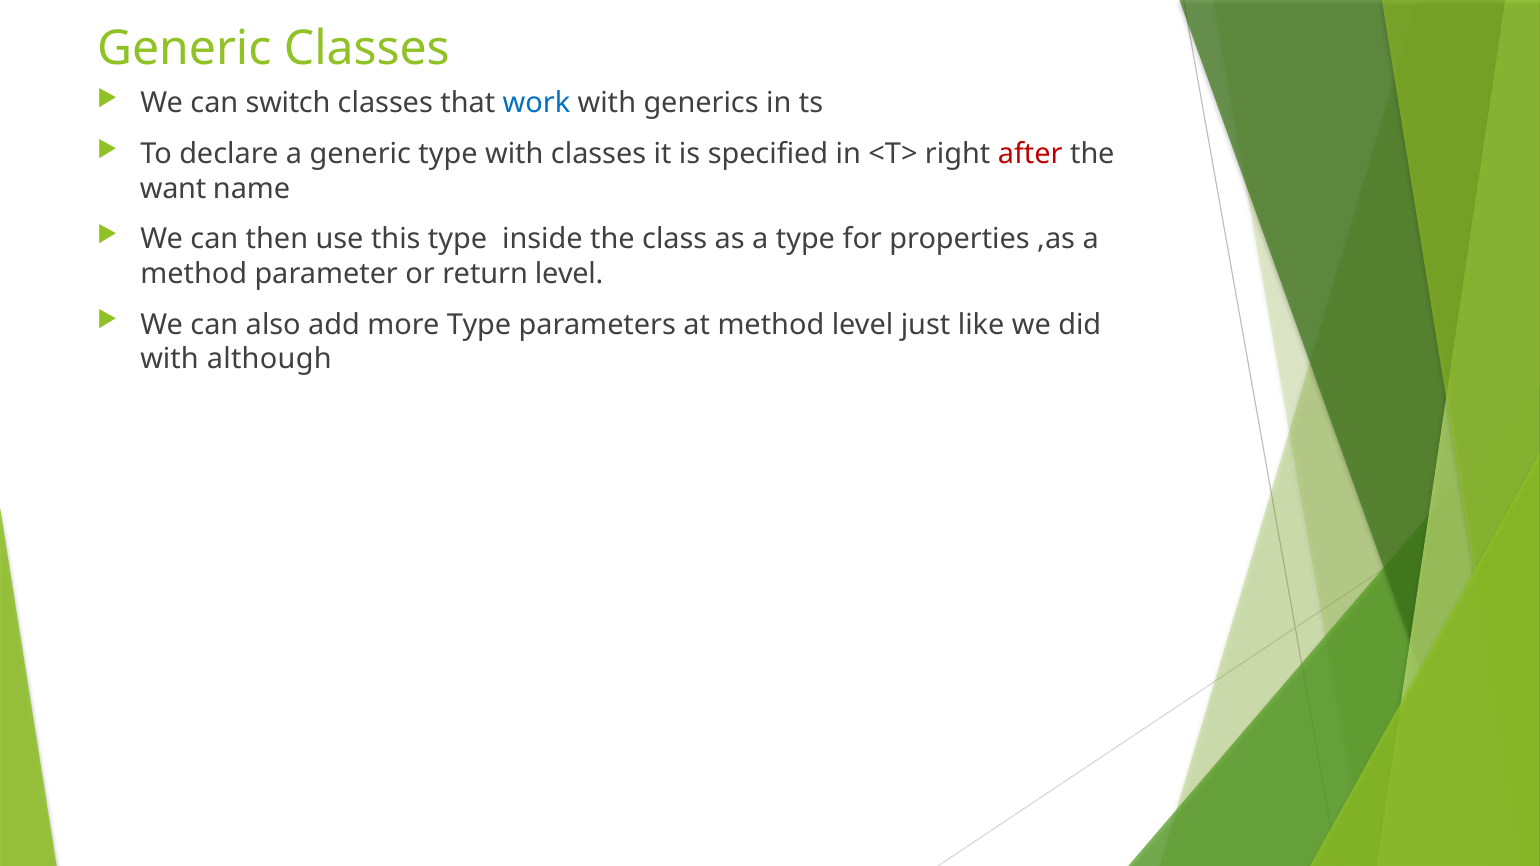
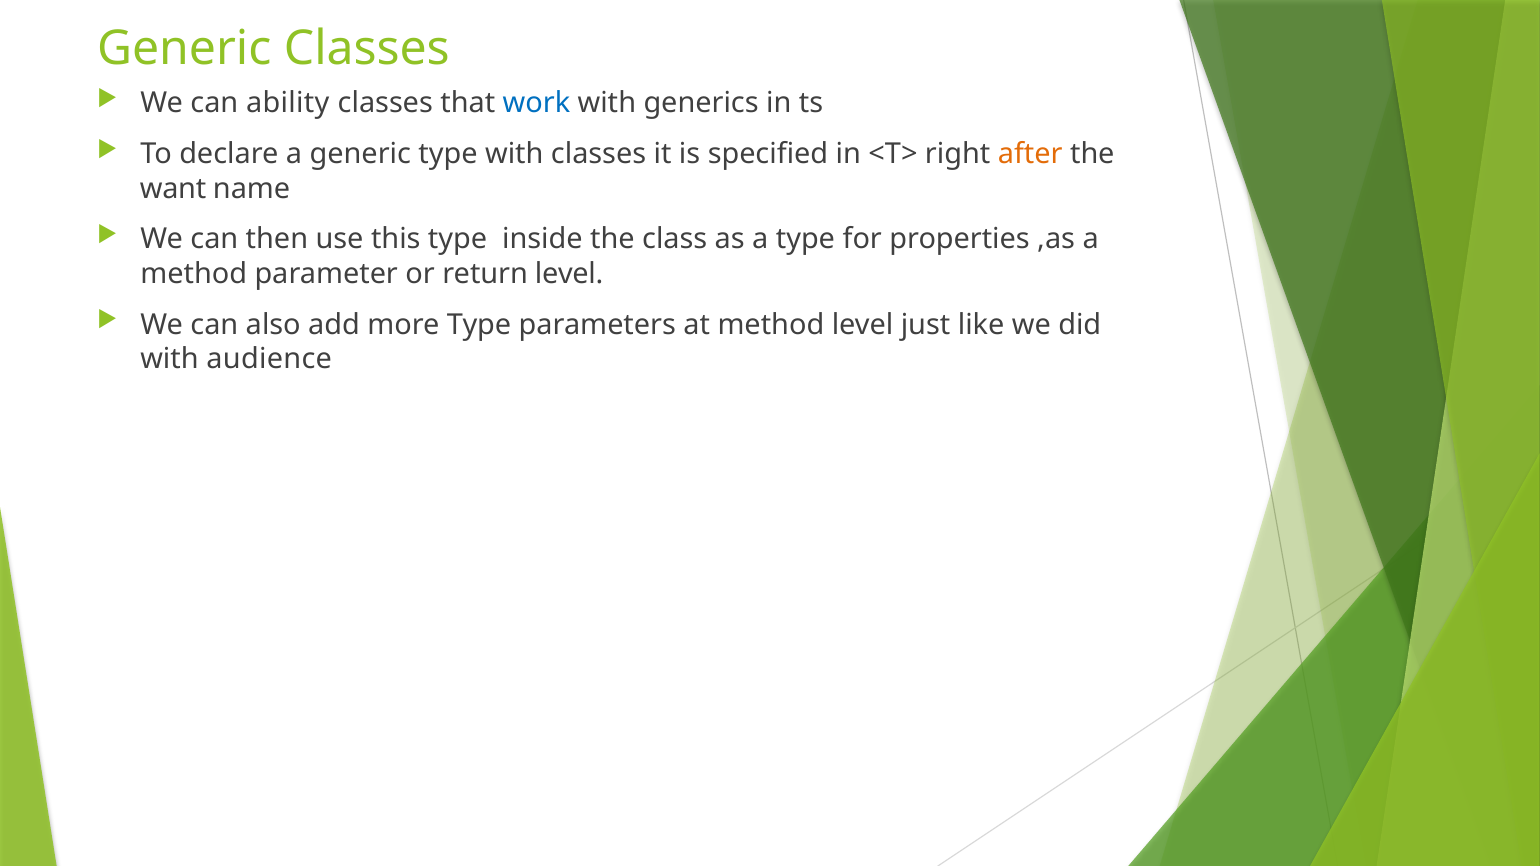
switch: switch -> ability
after colour: red -> orange
although: although -> audience
